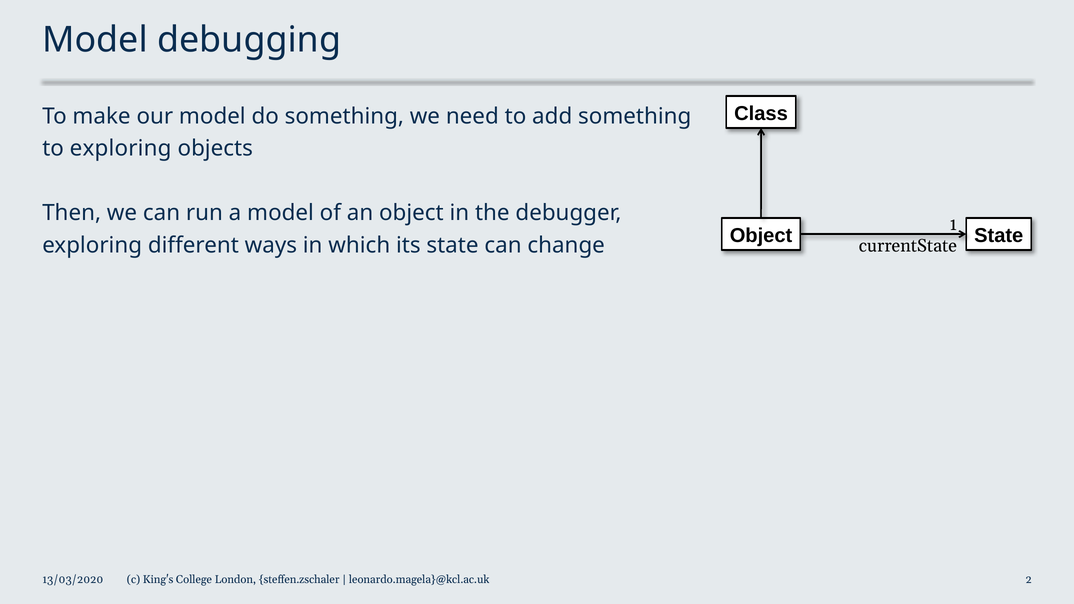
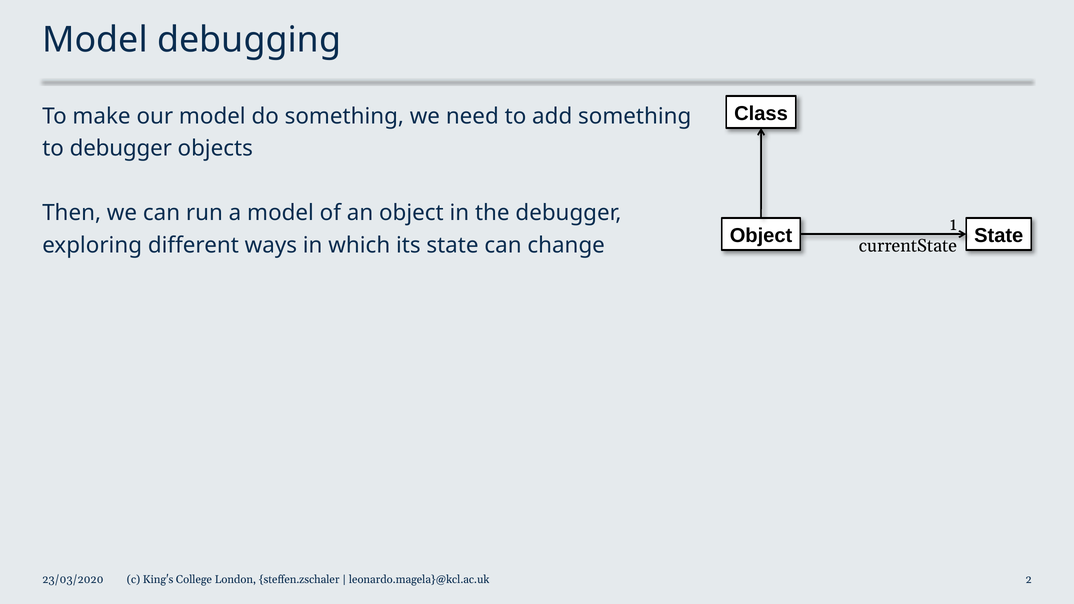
to exploring: exploring -> debugger
13/03/2020: 13/03/2020 -> 23/03/2020
